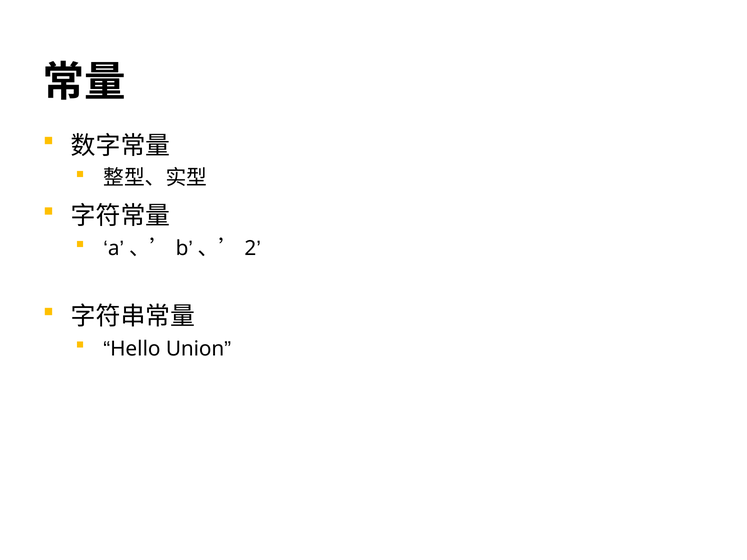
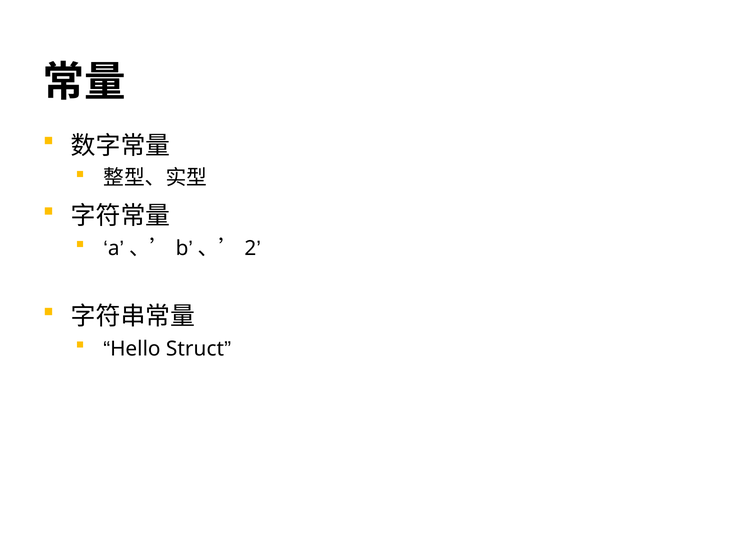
Union: Union -> Struct
